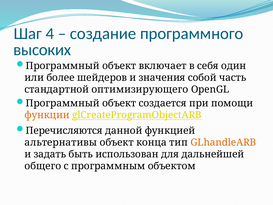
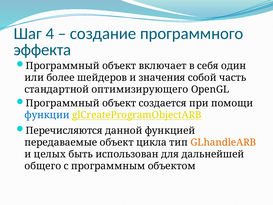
высоких: высоких -> эффекта
функции colour: orange -> blue
альтернативы: альтернативы -> передаваемые
конца: конца -> цикла
задать: задать -> целых
